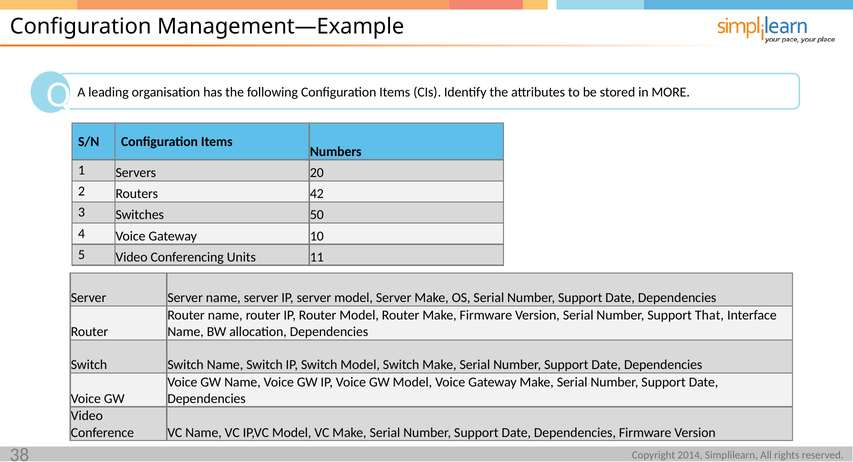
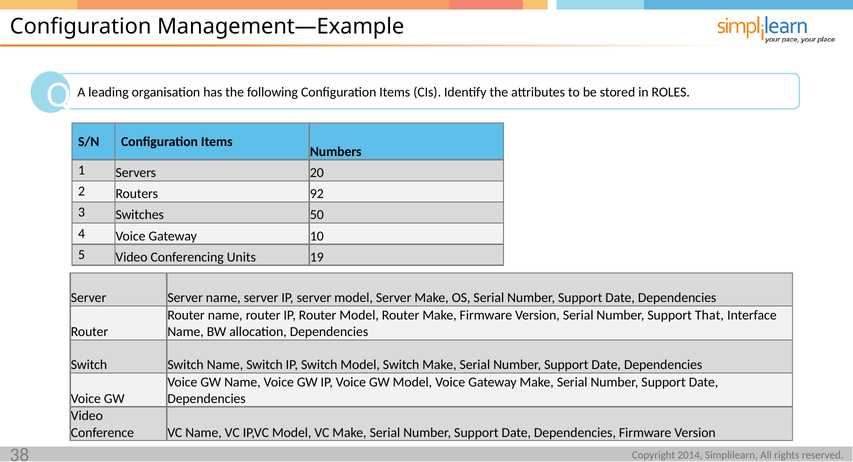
MORE: MORE -> ROLES
42: 42 -> 92
11: 11 -> 19
